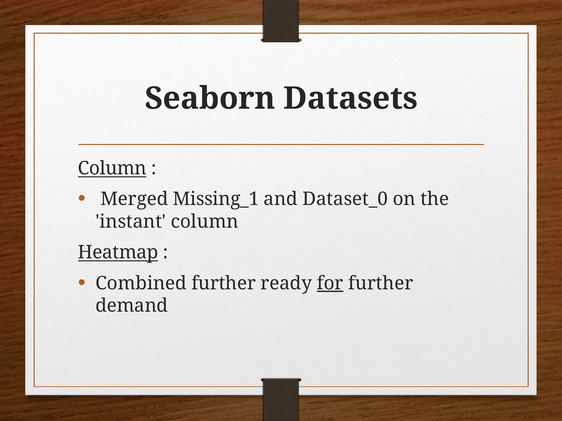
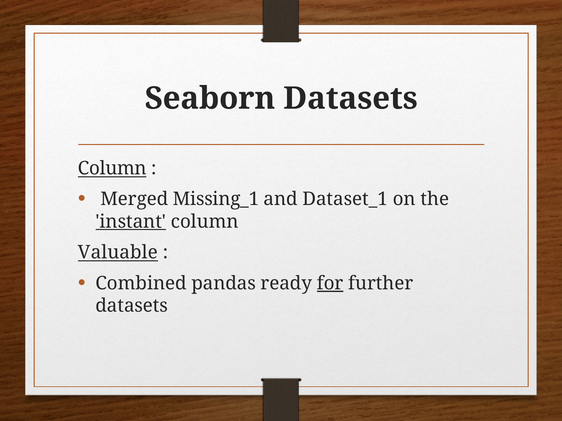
Dataset_0: Dataset_0 -> Dataset_1
instant underline: none -> present
Heatmap: Heatmap -> Valuable
Combined further: further -> pandas
demand at (132, 306): demand -> datasets
